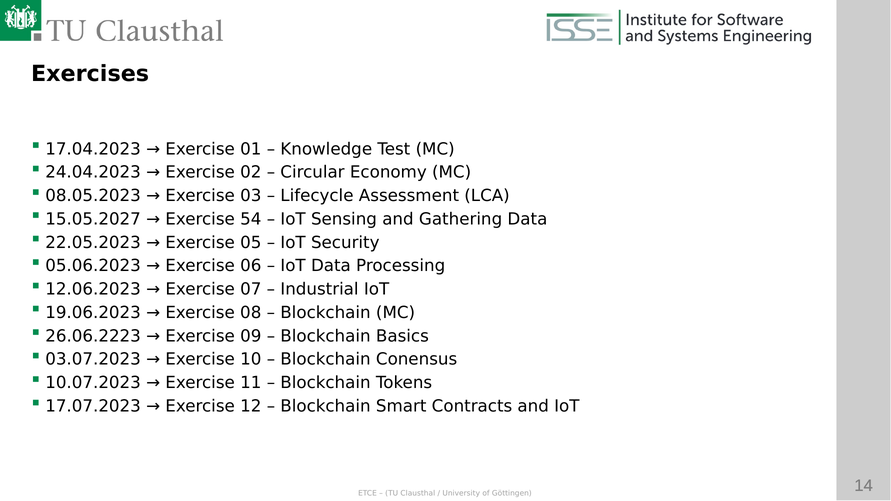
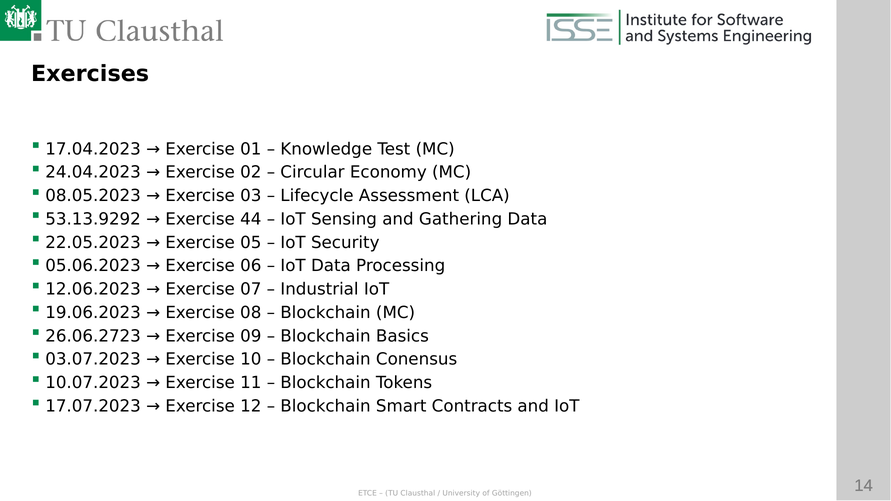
15.05.2027: 15.05.2027 -> 53.13.9292
54: 54 -> 44
26.06.2223: 26.06.2223 -> 26.06.2723
